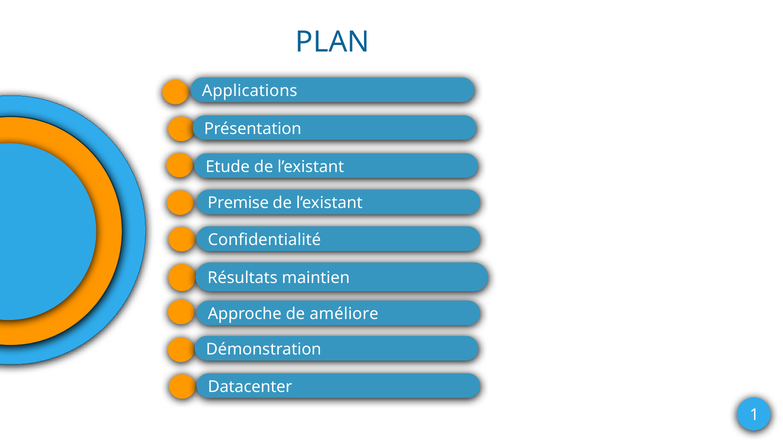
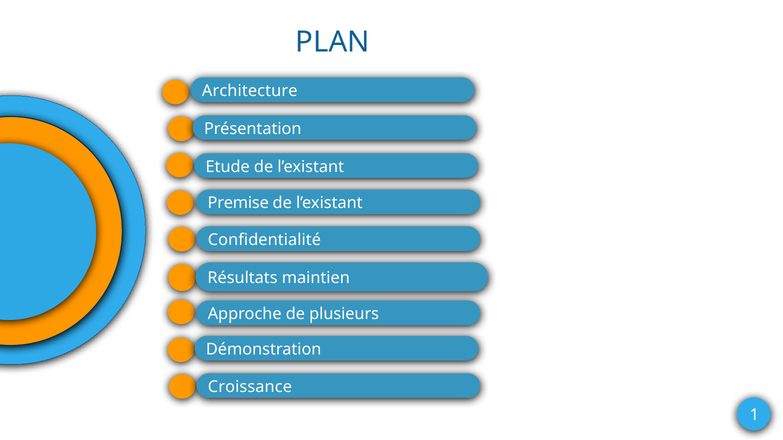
Applications: Applications -> Architecture
améliore: améliore -> plusieurs
Datacenter: Datacenter -> Croissance
